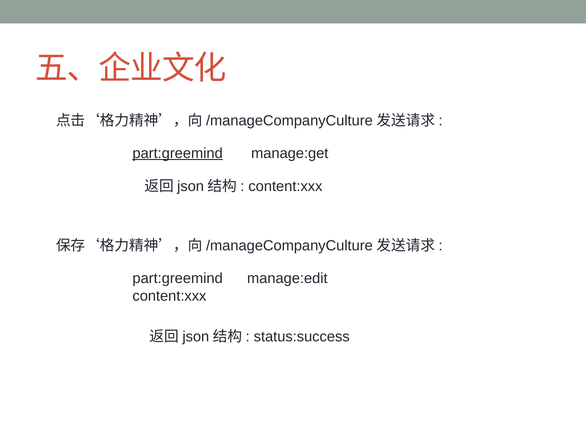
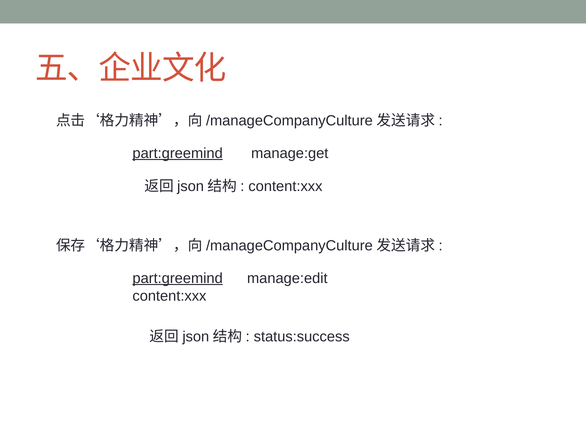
part:greemind at (178, 278) underline: none -> present
